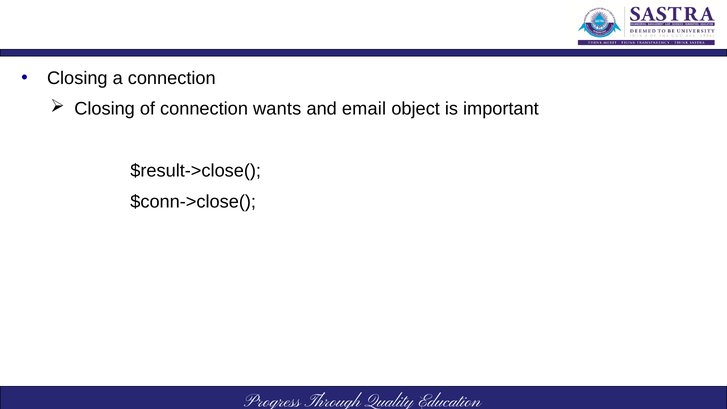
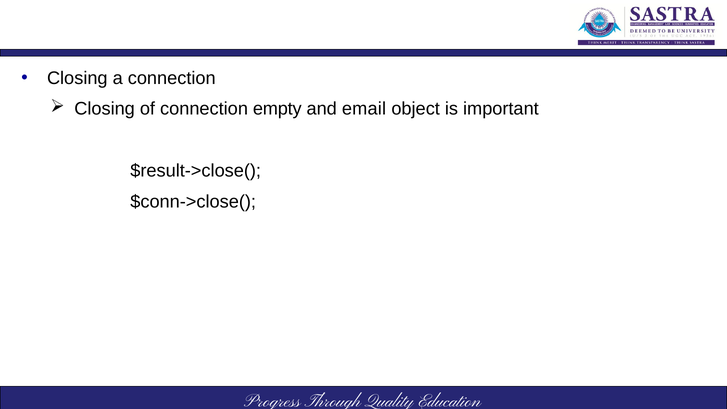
wants: wants -> empty
